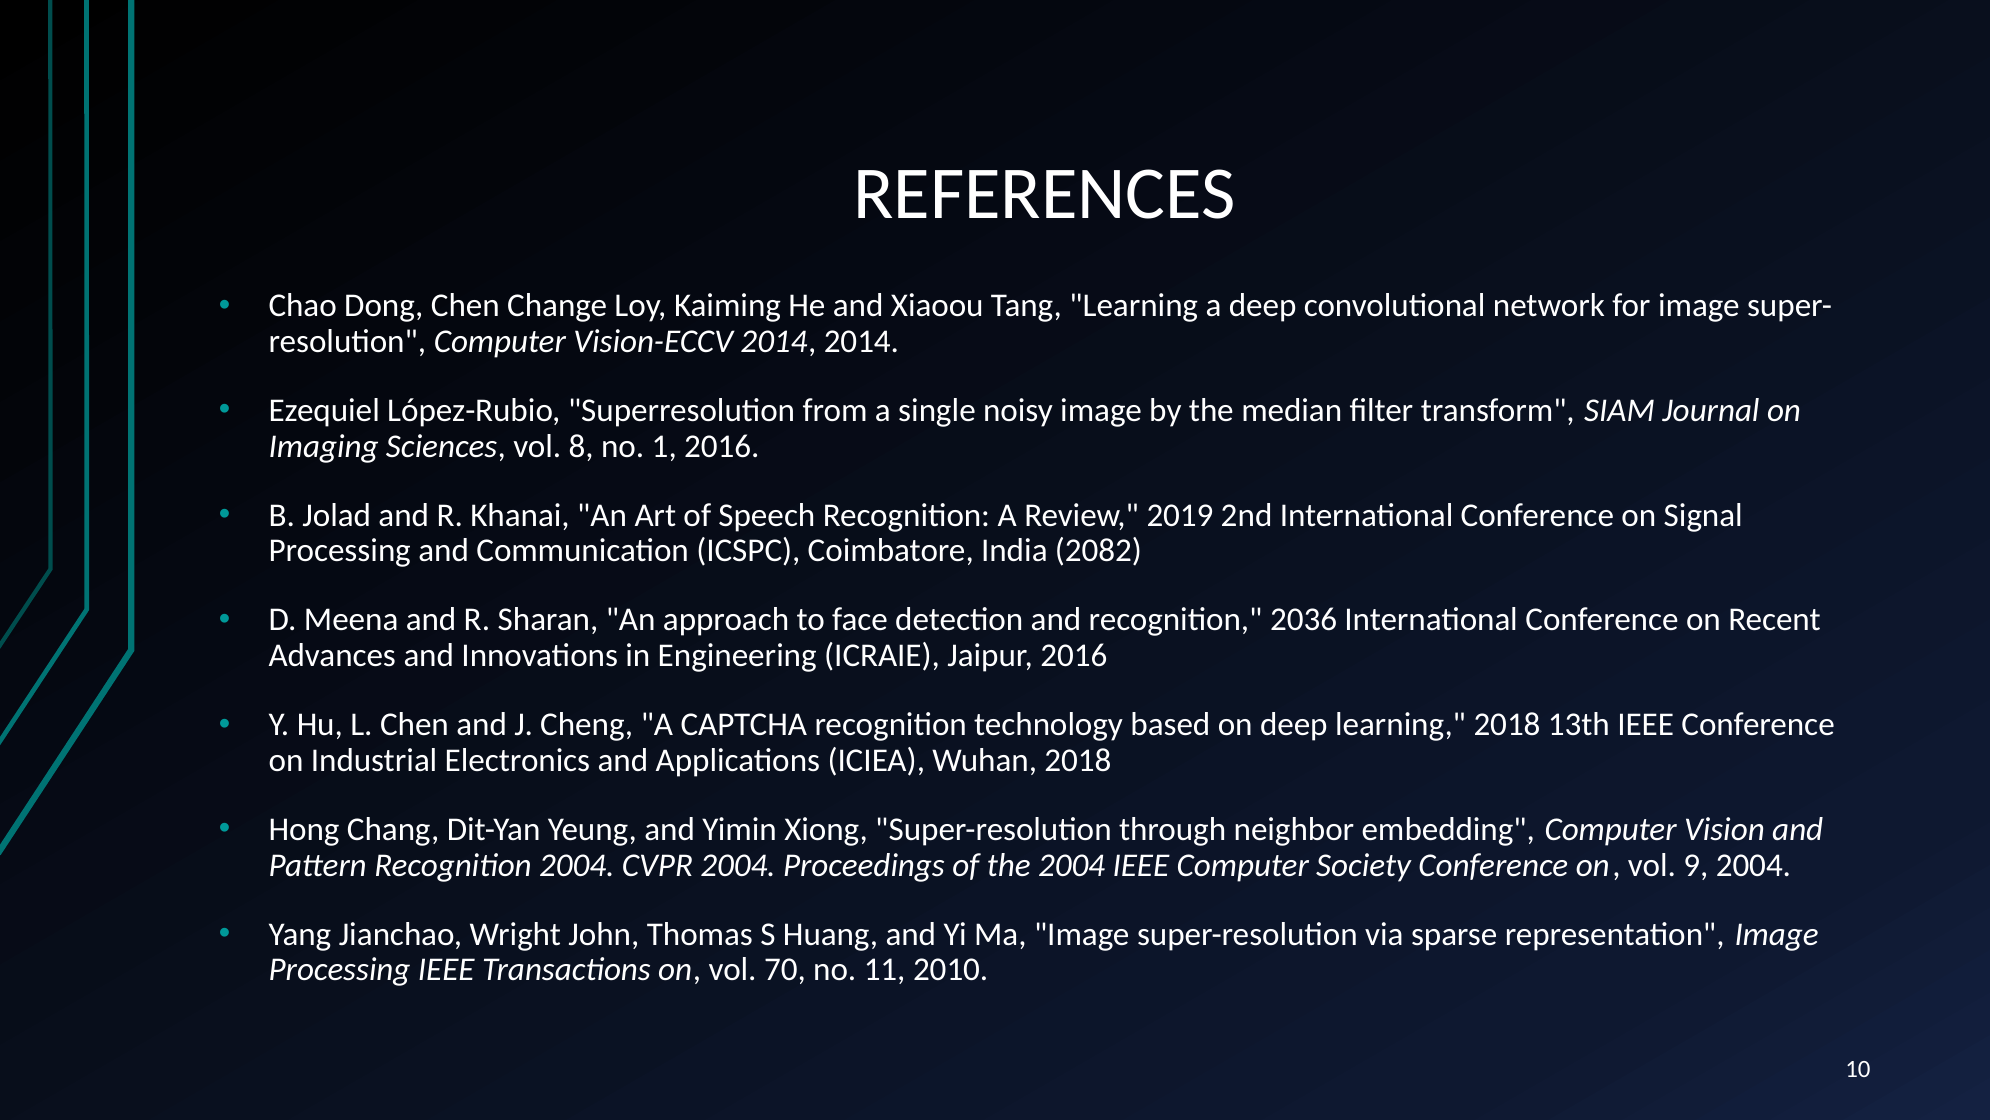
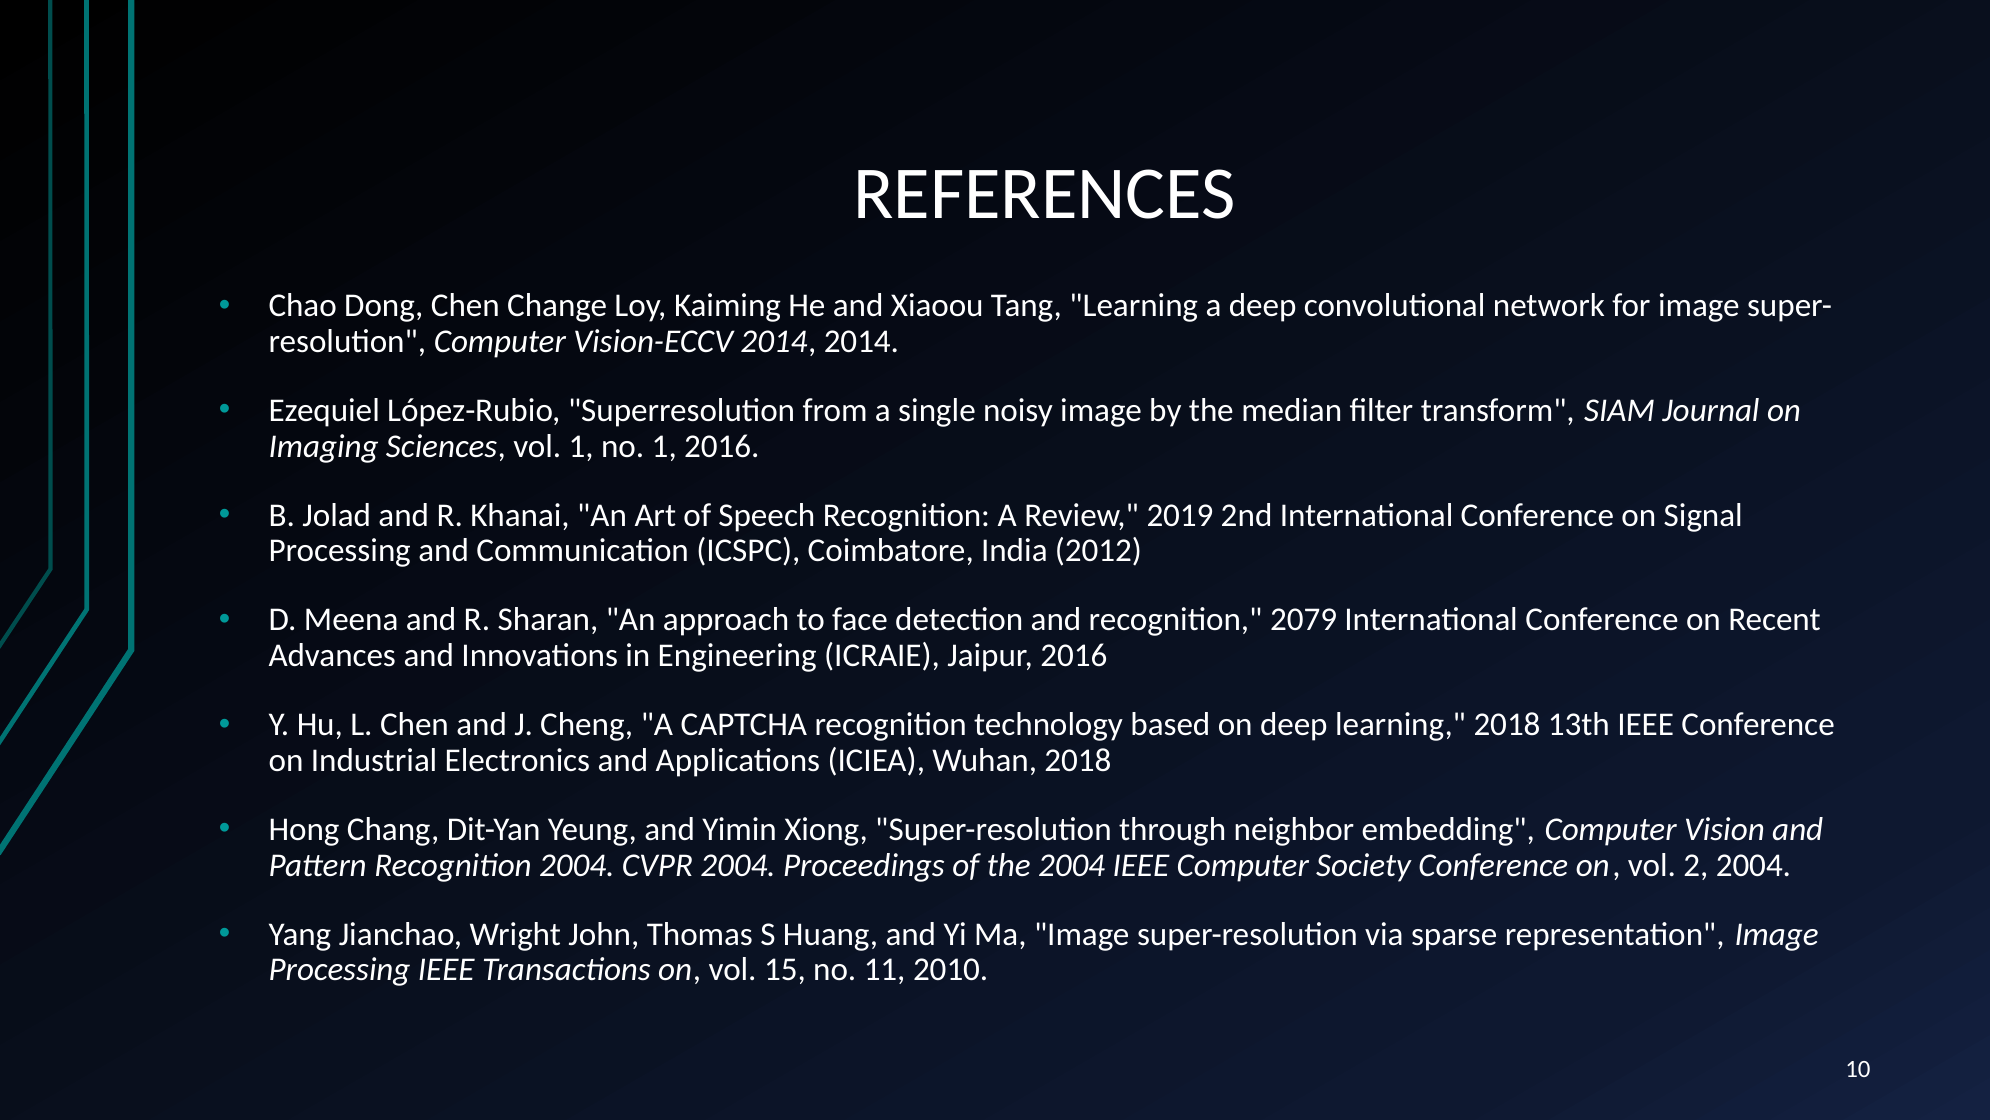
vol 8: 8 -> 1
2082: 2082 -> 2012
2036: 2036 -> 2079
9: 9 -> 2
70: 70 -> 15
